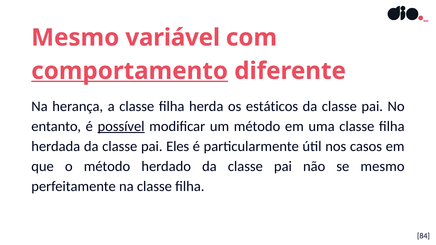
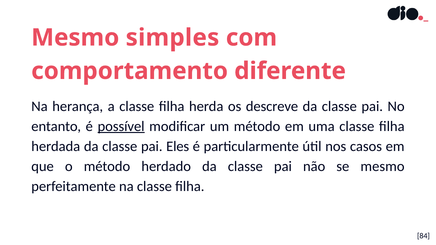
variável: variável -> simples
comportamento underline: present -> none
estáticos: estáticos -> descreve
